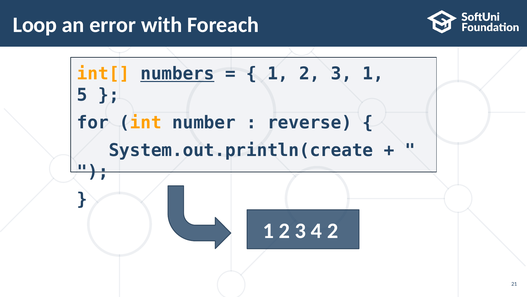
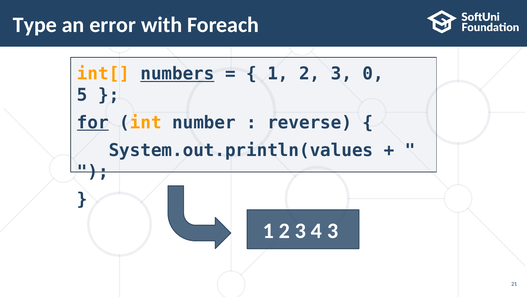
Loop: Loop -> Type
3 1: 1 -> 0
for underline: none -> present
System.out.println(create: System.out.println(create -> System.out.println(values
4 2: 2 -> 3
